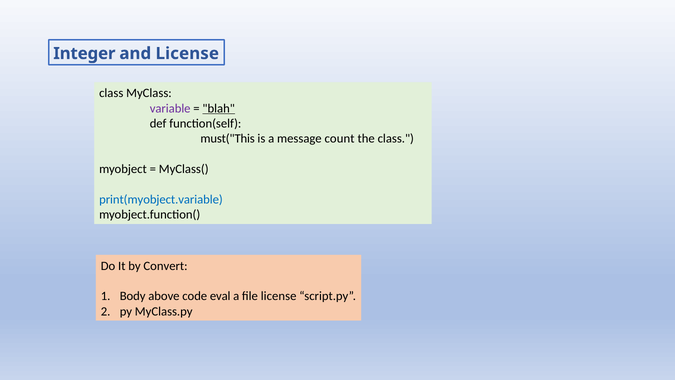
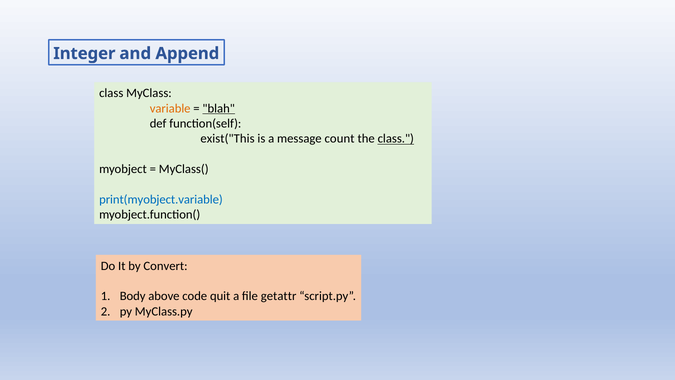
and License: License -> Append
variable colour: purple -> orange
must("This: must("This -> exist("This
class at (396, 139) underline: none -> present
eval: eval -> quit
file license: license -> getattr
